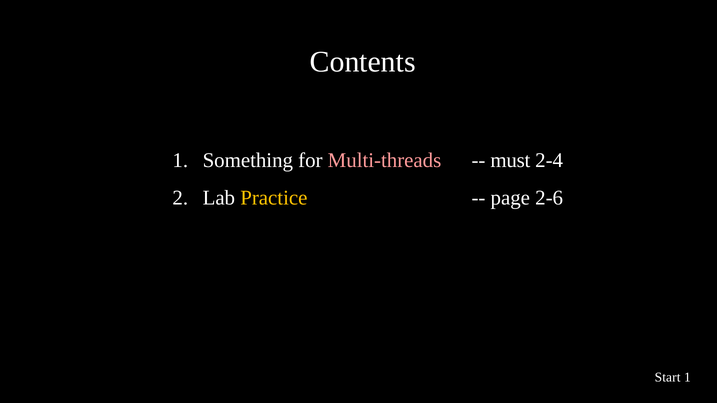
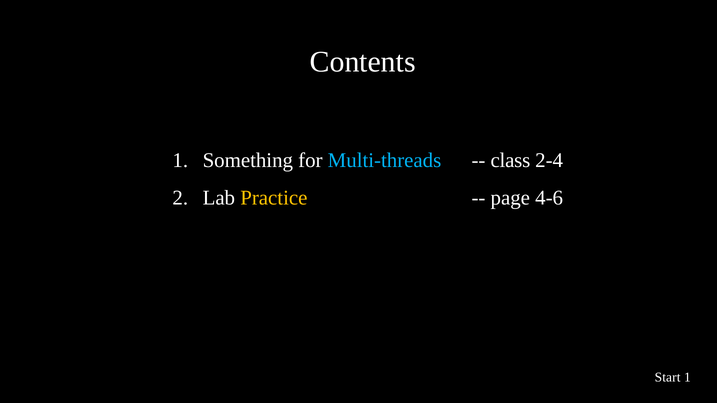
Multi-threads colour: pink -> light blue
must: must -> class
2-6: 2-6 -> 4-6
